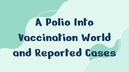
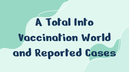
Polio: Polio -> Total
